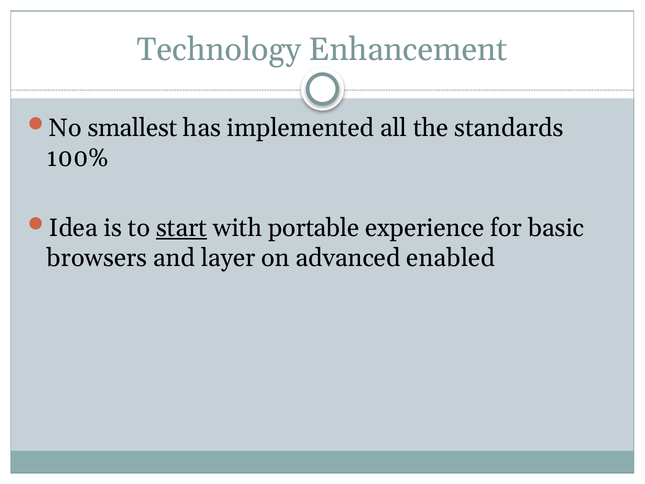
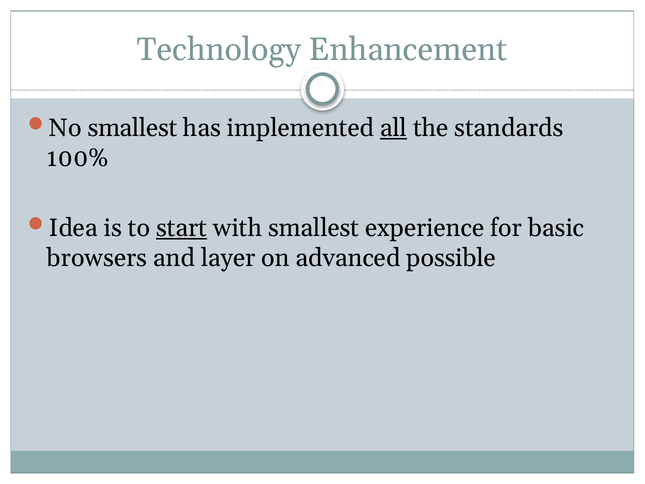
all underline: none -> present
with portable: portable -> smallest
enabled: enabled -> possible
